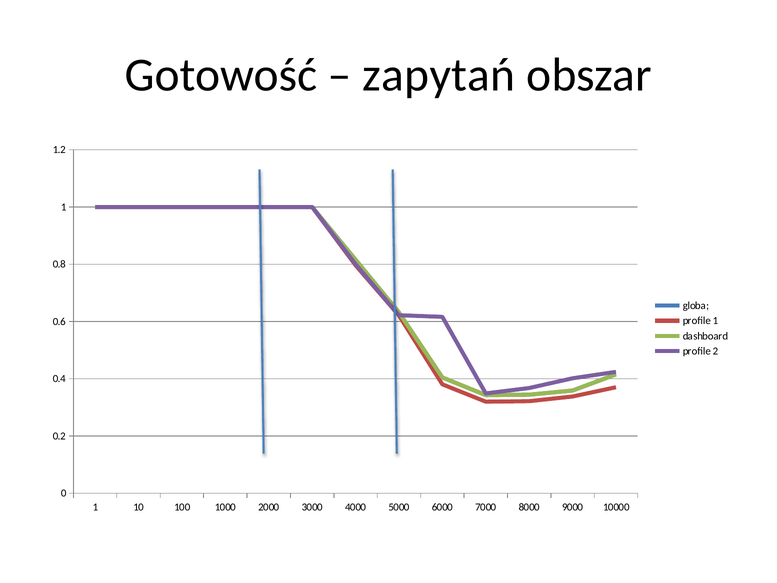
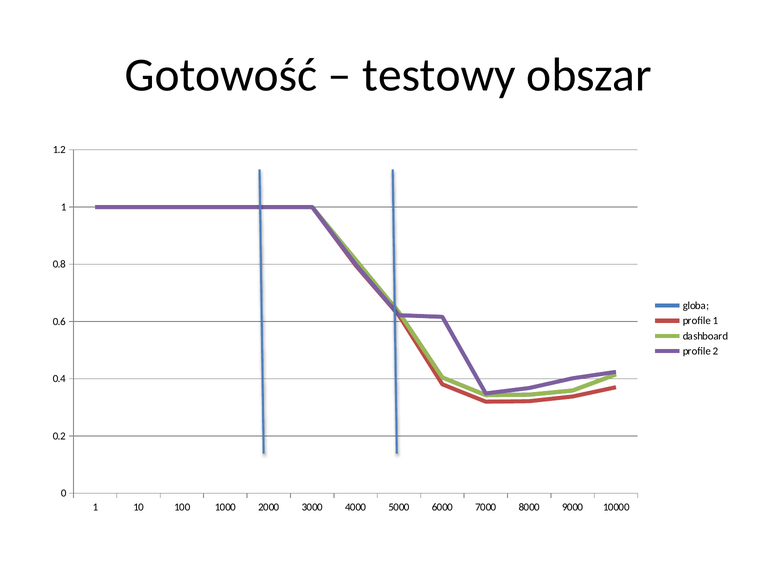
zapytań: zapytań -> testowy
